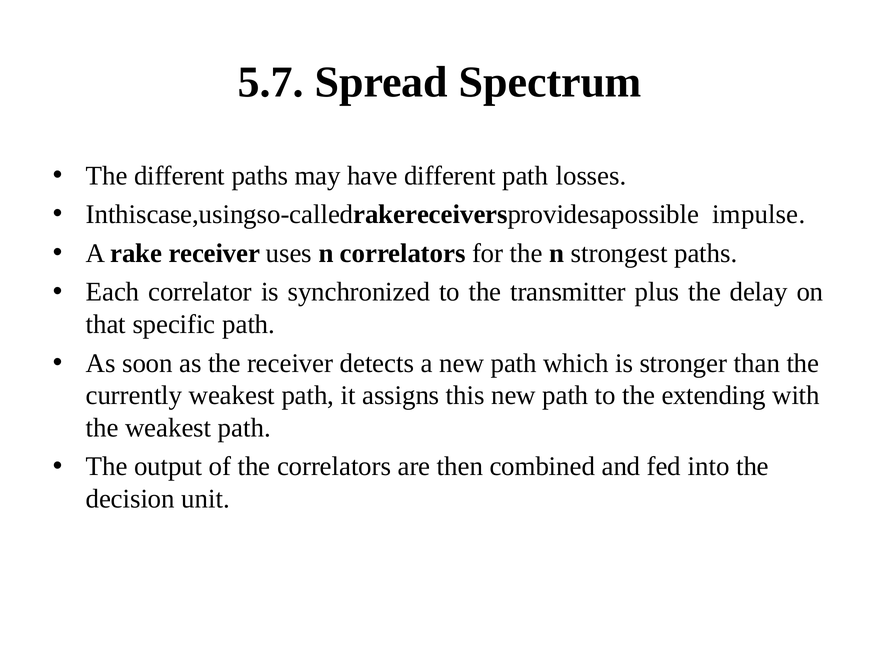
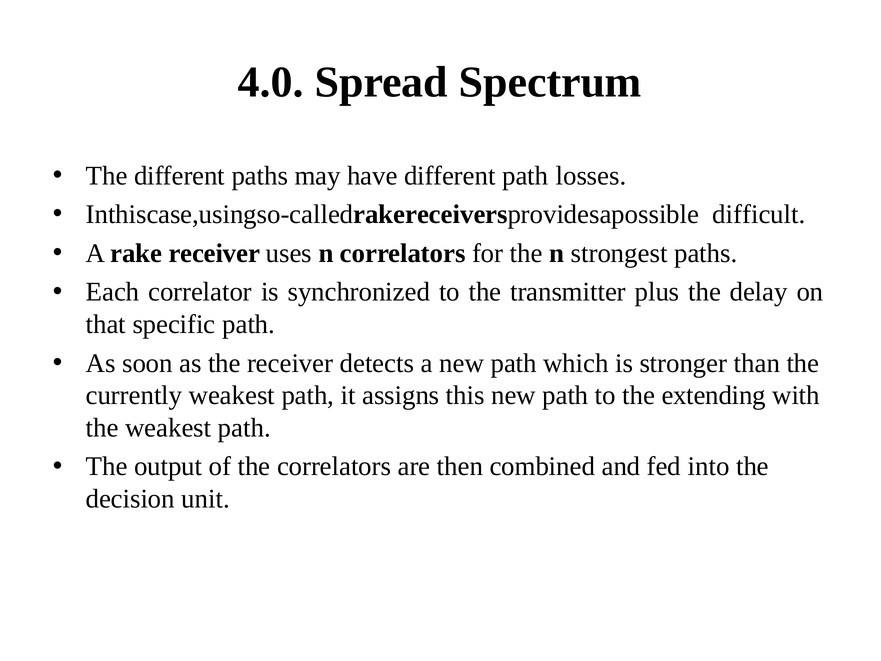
5.7: 5.7 -> 4.0
impulse: impulse -> difficult
